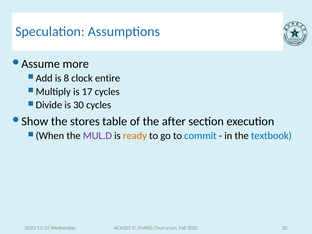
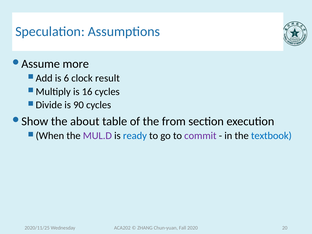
8: 8 -> 6
entire: entire -> result
17: 17 -> 16
30: 30 -> 90
stores: stores -> about
after: after -> from
ready colour: orange -> blue
commit colour: blue -> purple
